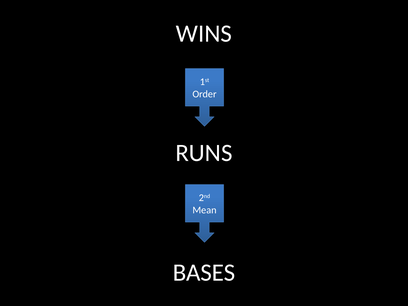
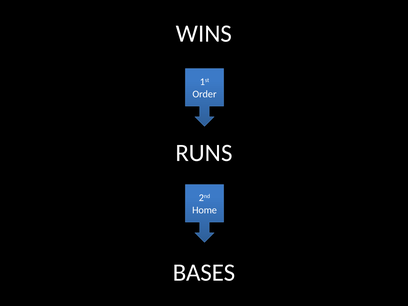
Mean: Mean -> Home
